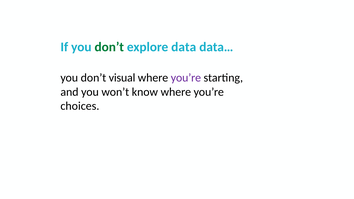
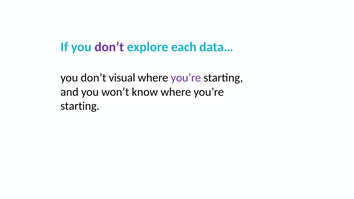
don’t at (109, 47) colour: green -> purple
data: data -> each
choices at (80, 106): choices -> starting
